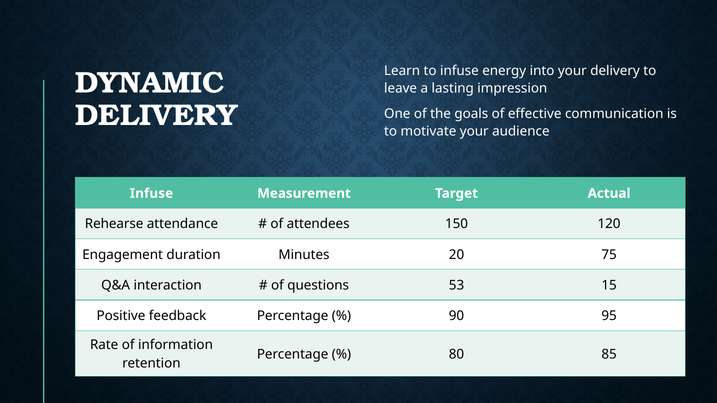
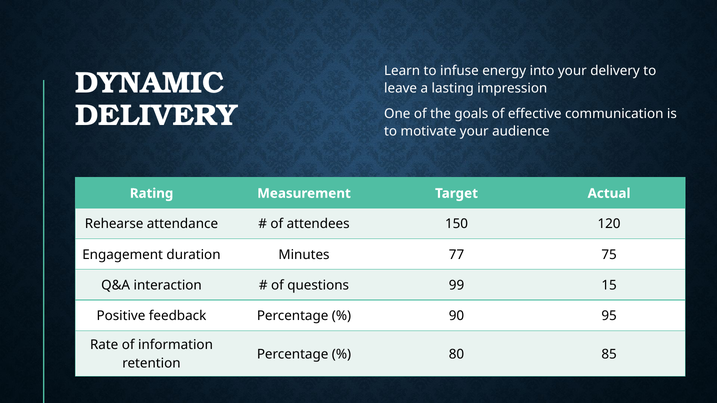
Infuse at (151, 194): Infuse -> Rating
20: 20 -> 77
53: 53 -> 99
